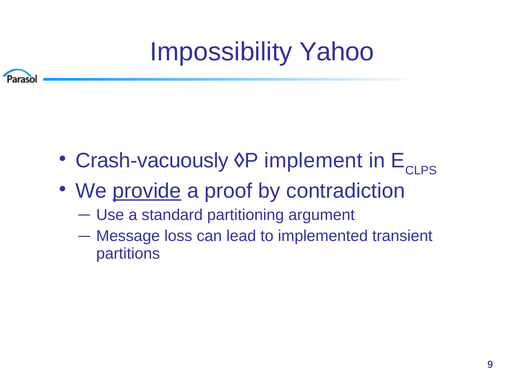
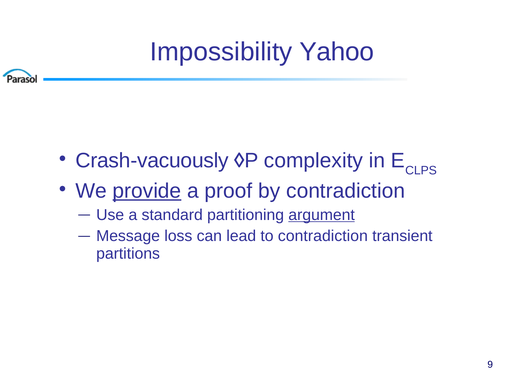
implement: implement -> complexity
argument underline: none -> present
to implemented: implemented -> contradiction
